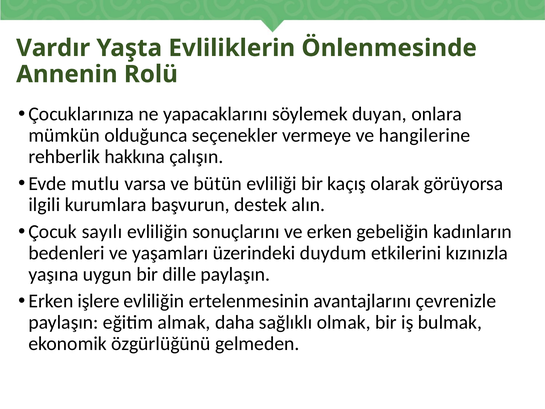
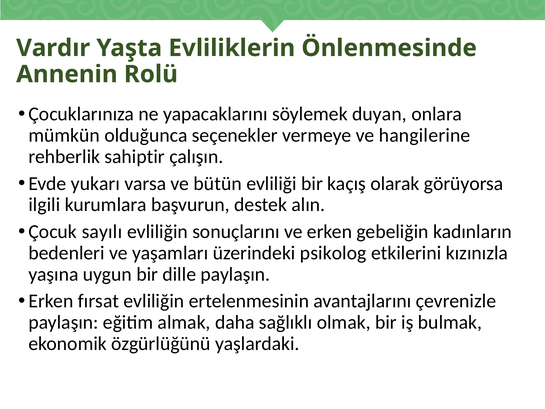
hakkına: hakkına -> sahiptir
mutlu: mutlu -> yukarı
duydum: duydum -> psikolog
işlere: işlere -> fırsat
gelmeden: gelmeden -> yaşlardaki
